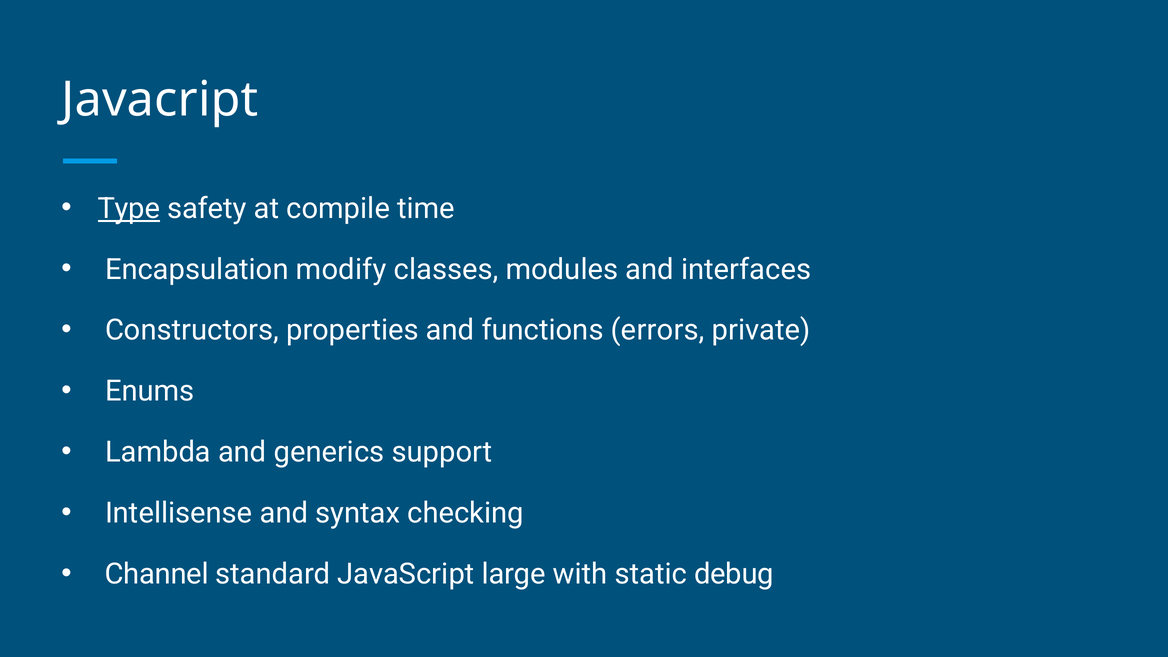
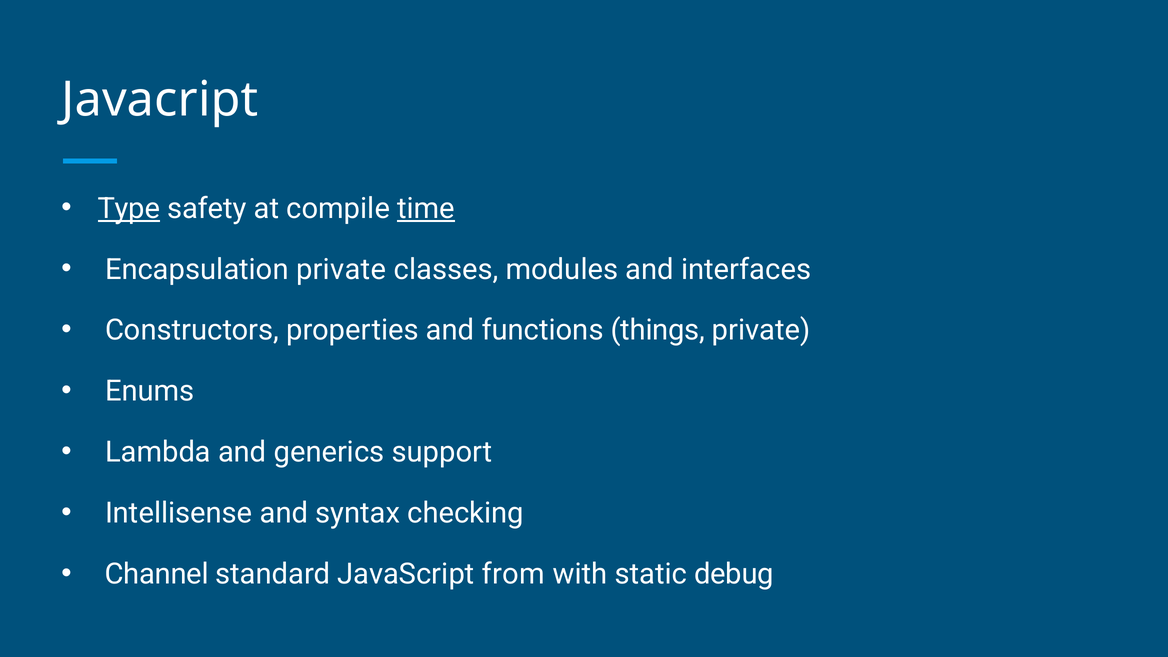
time underline: none -> present
Encapsulation modify: modify -> private
errors: errors -> things
large: large -> from
